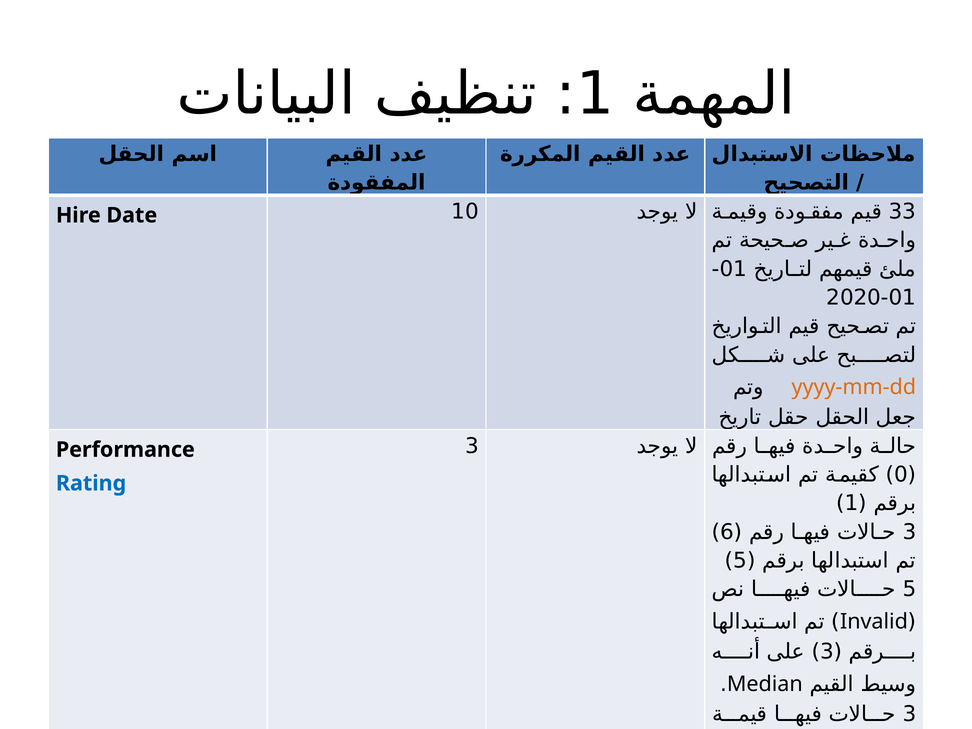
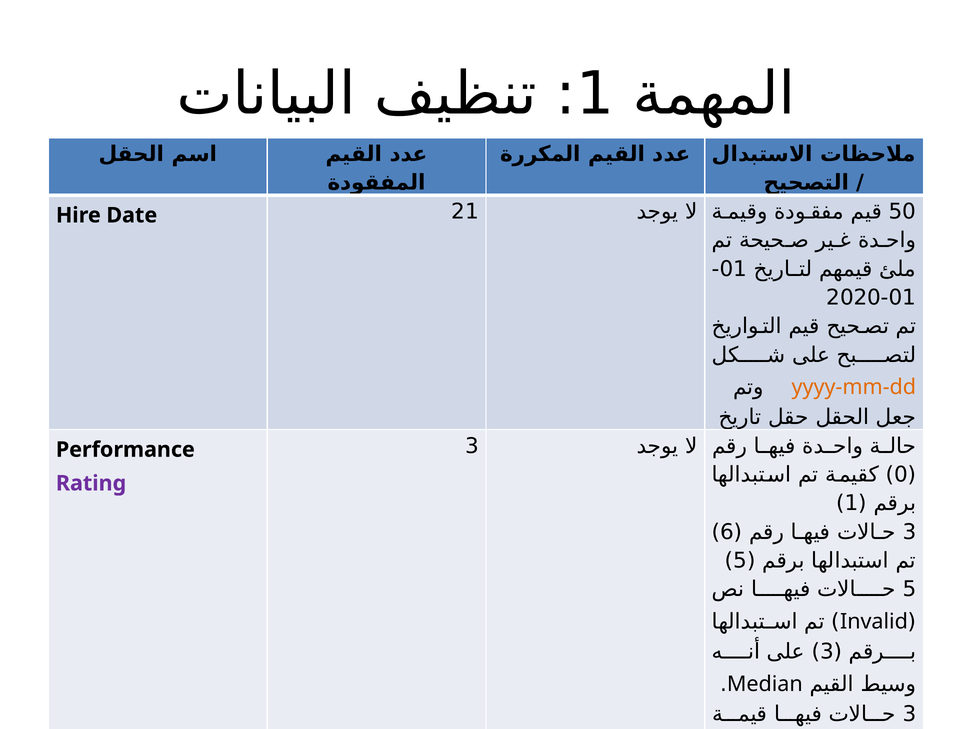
10: 10 -> 21
33: 33 -> 50
Rating colour: blue -> purple
